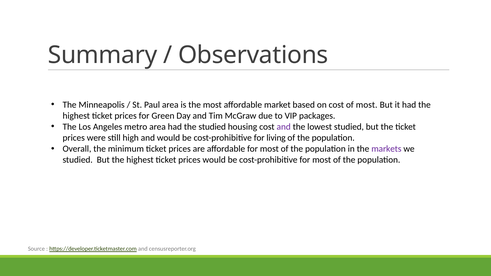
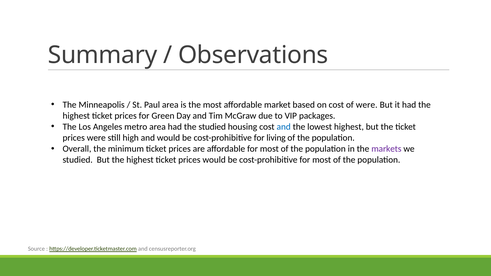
of most: most -> were
and at (284, 127) colour: purple -> blue
lowest studied: studied -> highest
